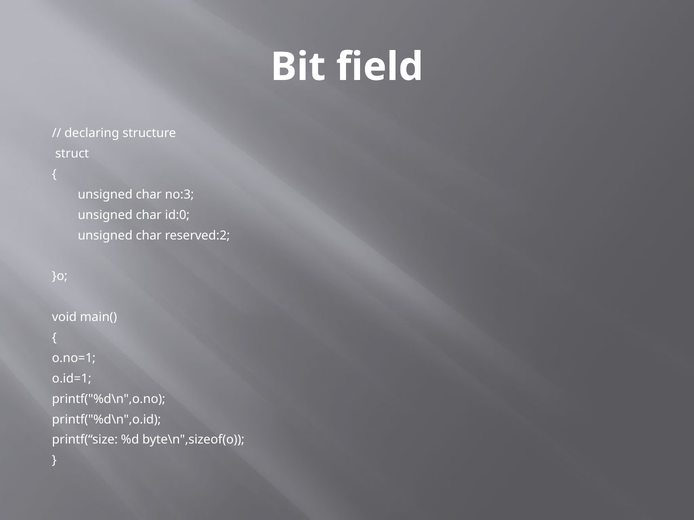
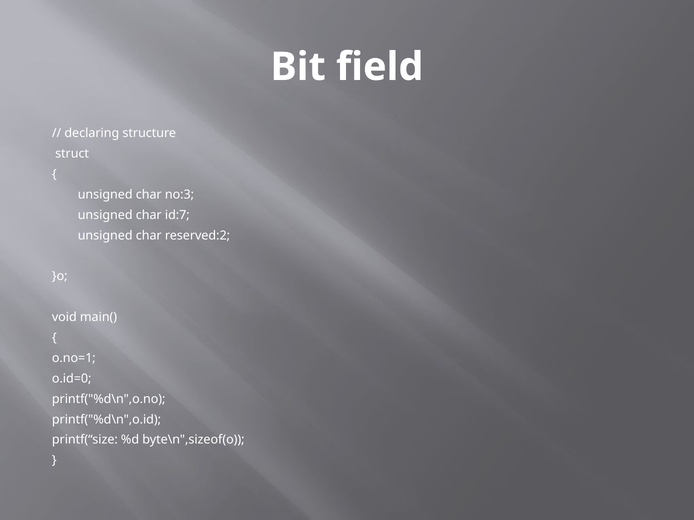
id:0: id:0 -> id:7
o.id=1: o.id=1 -> o.id=0
